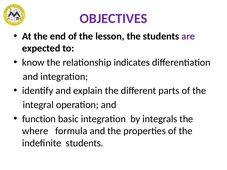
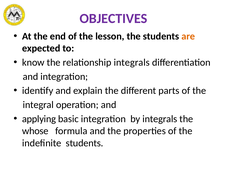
are colour: purple -> orange
relationship indicates: indicates -> integrals
function: function -> applying
where: where -> whose
